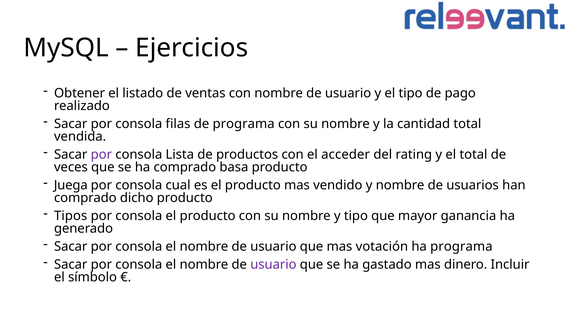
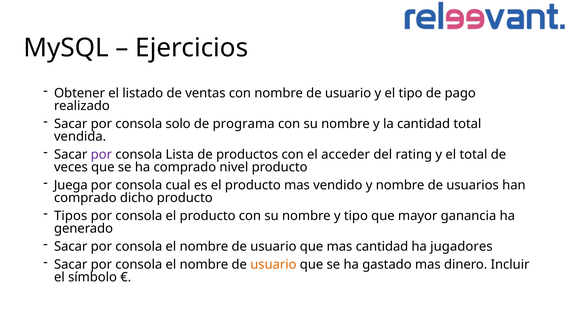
filas: filas -> solo
basa: basa -> nivel
mas votación: votación -> cantidad
ha programa: programa -> jugadores
usuario at (273, 264) colour: purple -> orange
